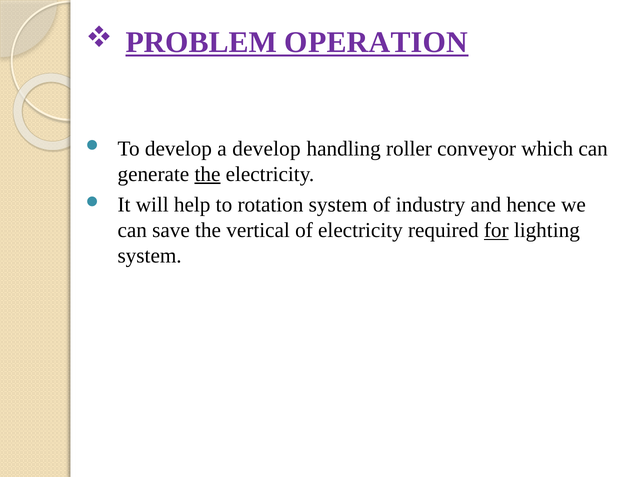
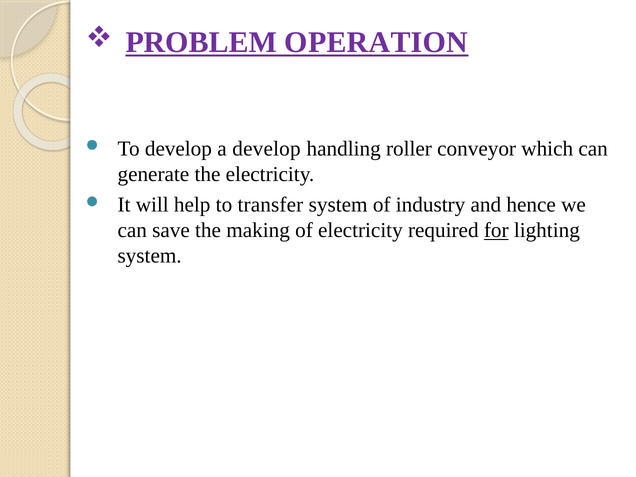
the at (207, 174) underline: present -> none
rotation: rotation -> transfer
vertical: vertical -> making
